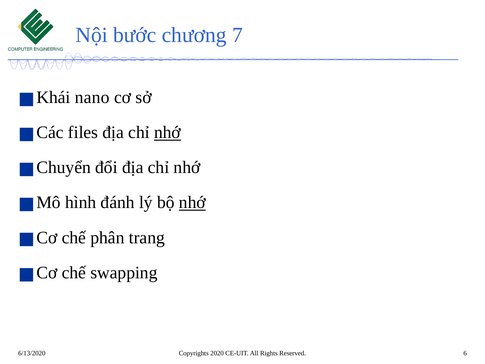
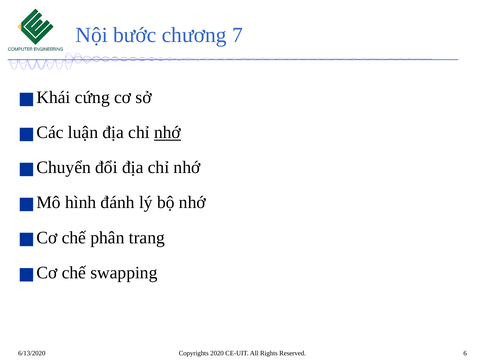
nano: nano -> cứng
files: files -> luận
nhớ at (192, 202) underline: present -> none
